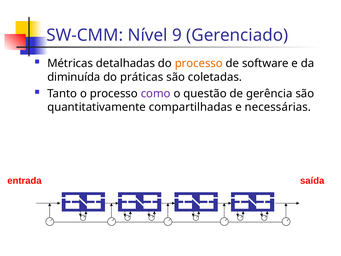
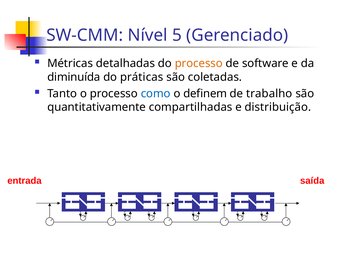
9: 9 -> 5
como colour: purple -> blue
questão: questão -> definem
gerência: gerência -> trabalho
necessárias: necessárias -> distribuição
